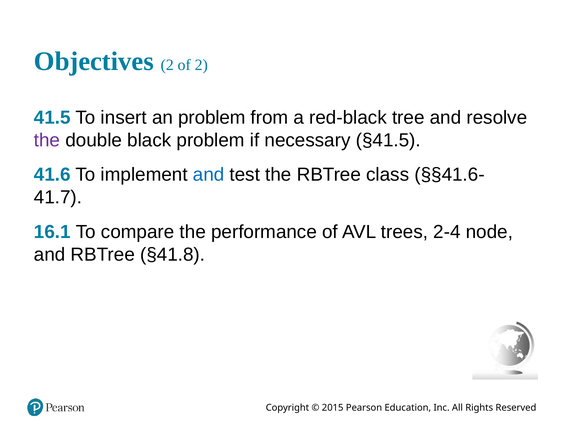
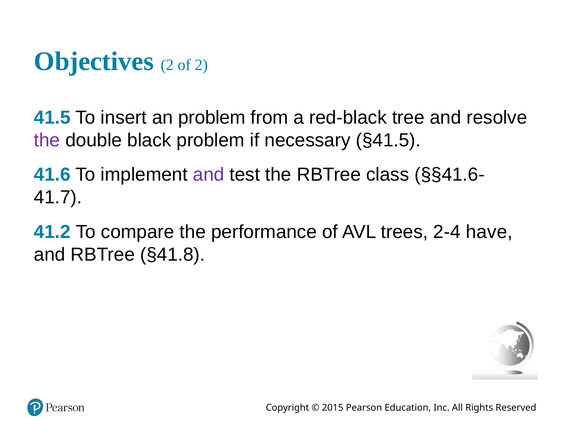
and at (209, 174) colour: blue -> purple
16.1: 16.1 -> 41.2
node: node -> have
